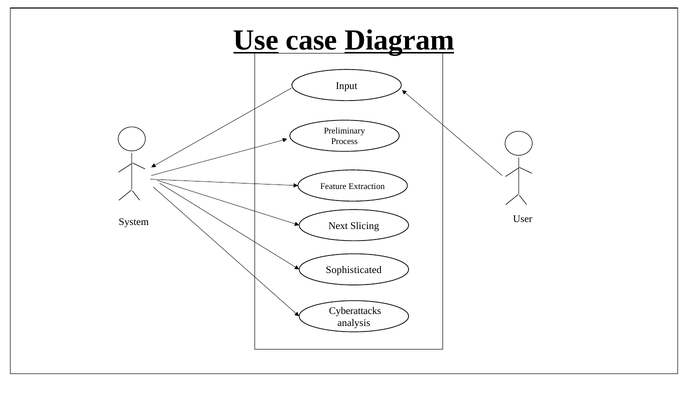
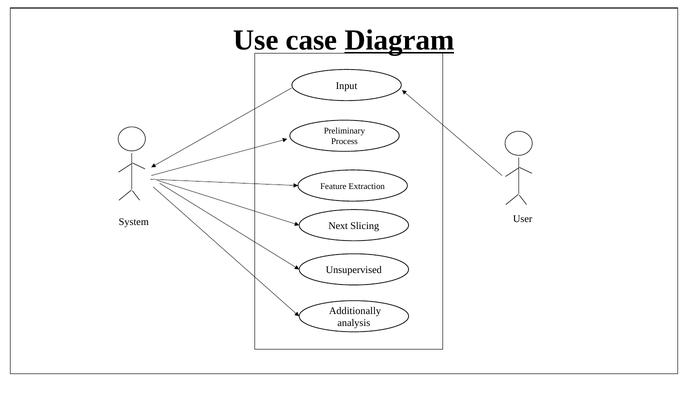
Use underline: present -> none
Sophisticated: Sophisticated -> Unsupervised
Cyberattacks: Cyberattacks -> Additionally
